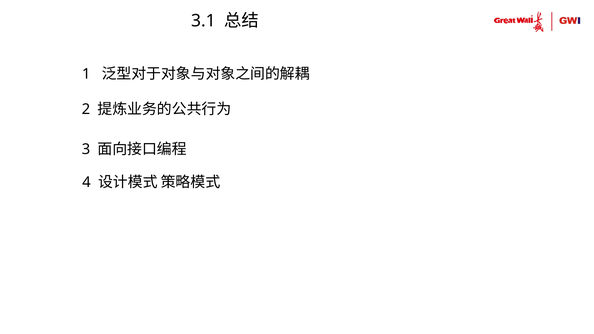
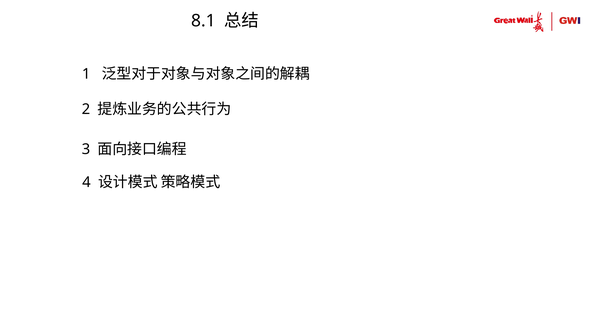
3.1: 3.1 -> 8.1
